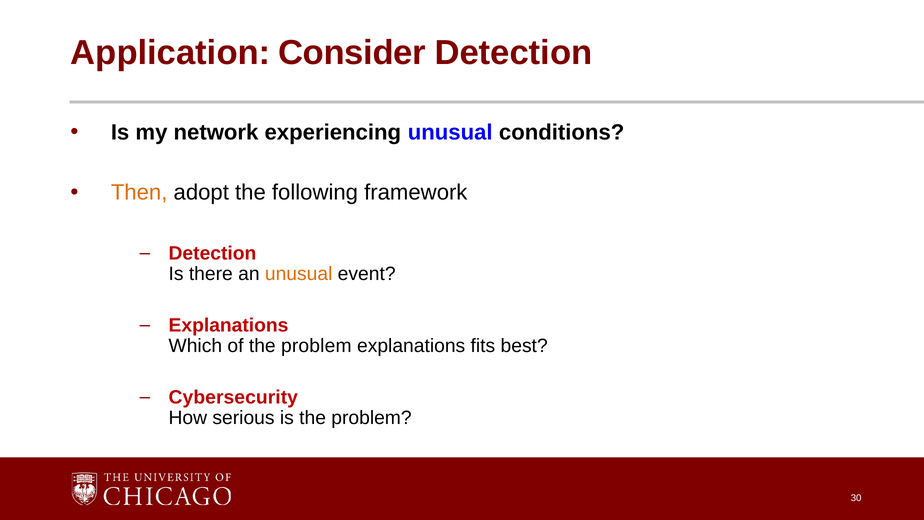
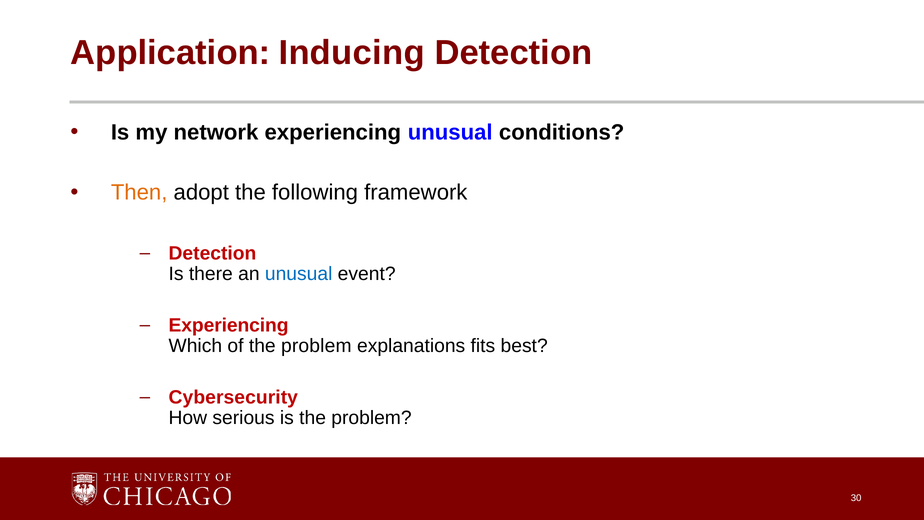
Consider: Consider -> Inducing
unusual at (299, 274) colour: orange -> blue
Explanations at (229, 325): Explanations -> Experiencing
